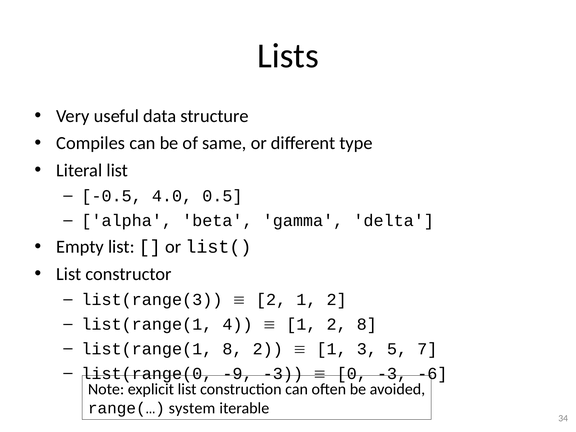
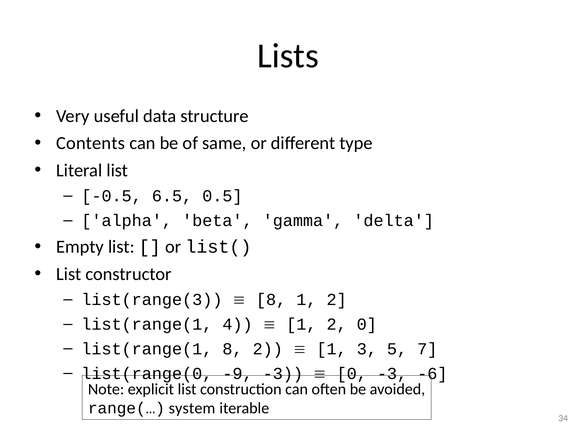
Compiles: Compiles -> Contents
4.0: 4.0 -> 6.5
2 at (271, 300): 2 -> 8
2 8: 8 -> 0
